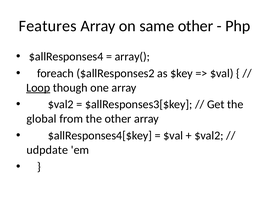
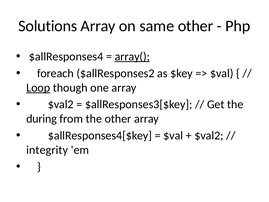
Features: Features -> Solutions
array( underline: none -> present
global: global -> during
udpdate: udpdate -> integrity
